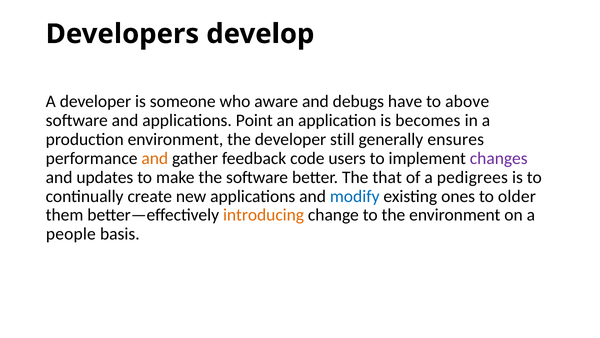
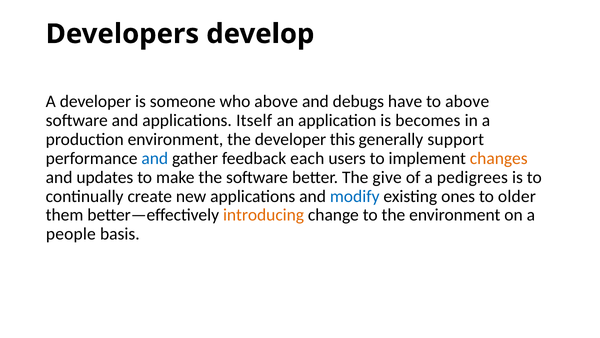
who aware: aware -> above
Point: Point -> Itself
still: still -> this
ensures: ensures -> support
and at (155, 158) colour: orange -> blue
code: code -> each
changes colour: purple -> orange
that: that -> give
